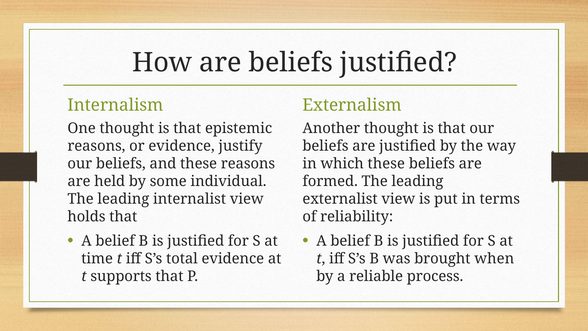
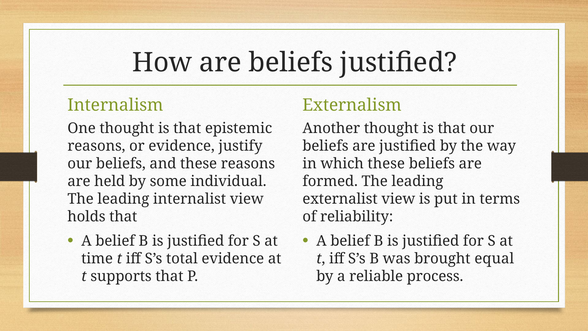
when: when -> equal
